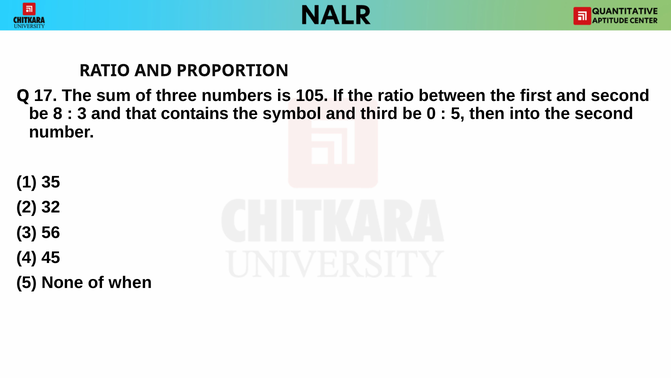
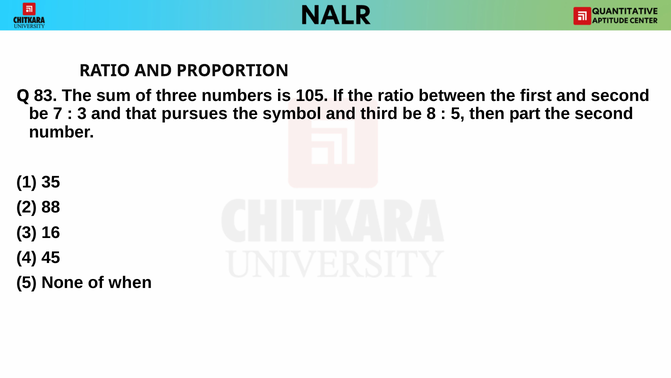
17: 17 -> 83
8: 8 -> 7
contains: contains -> pursues
0: 0 -> 8
into: into -> part
32: 32 -> 88
56: 56 -> 16
